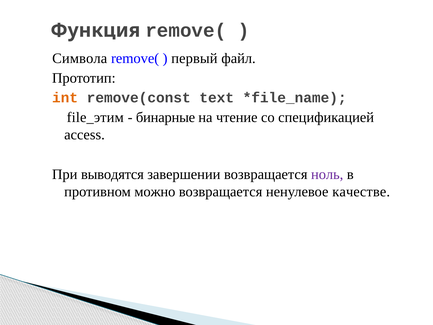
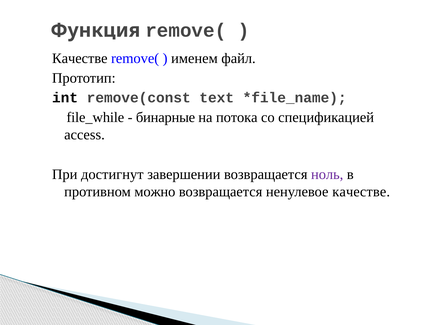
Символа at (80, 58): Символа -> Качестве
первый: первый -> именем
int colour: orange -> black
file_этим: file_этим -> file_while
чтение: чтение -> потока
выводятся: выводятся -> достигнут
